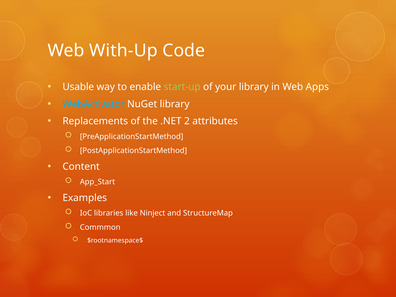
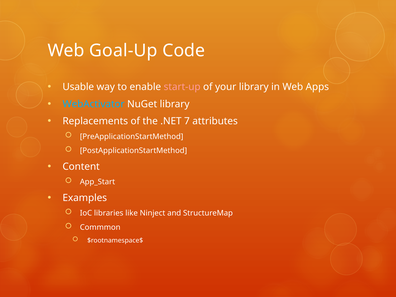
With-Up: With-Up -> Goal-Up
start-up colour: light green -> pink
2: 2 -> 7
